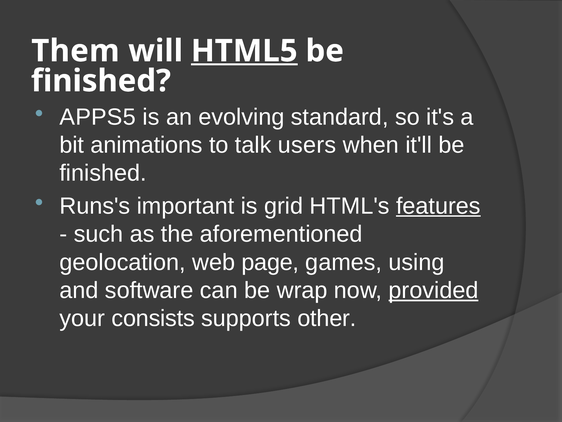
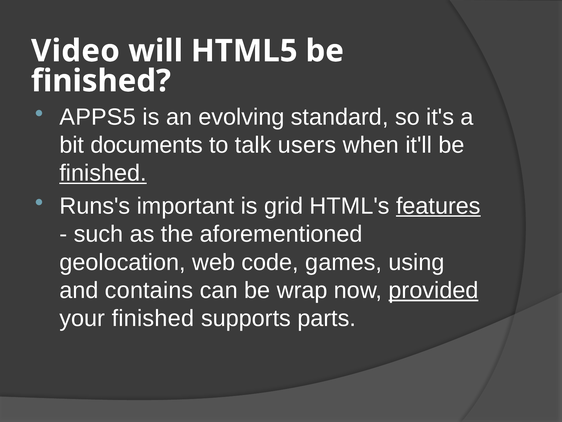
Them: Them -> Video
HTML5 underline: present -> none
animations: animations -> documents
finished at (103, 173) underline: none -> present
page: page -> code
software: software -> contains
your consists: consists -> finished
other: other -> parts
